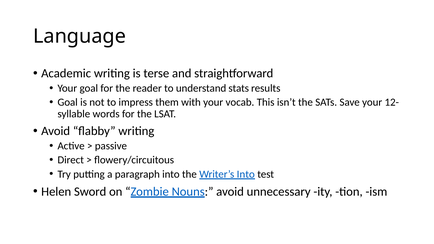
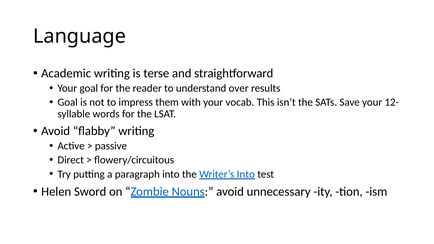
stats: stats -> over
